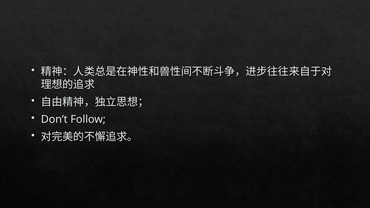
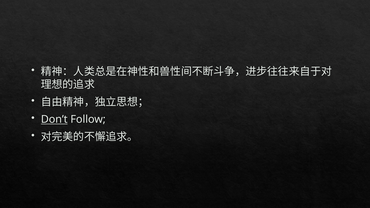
Don’t underline: none -> present
